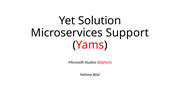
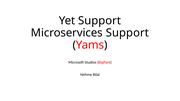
Yet Solution: Solution -> Support
